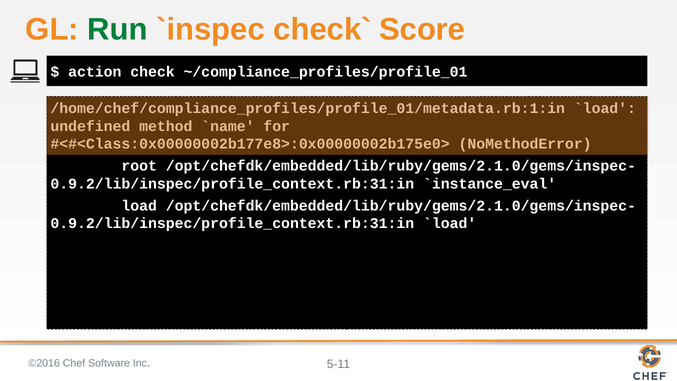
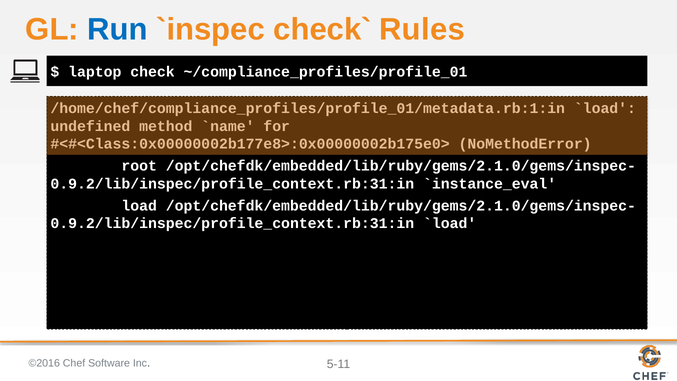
Run colour: green -> blue
Score: Score -> Rules
action: action -> laptop
